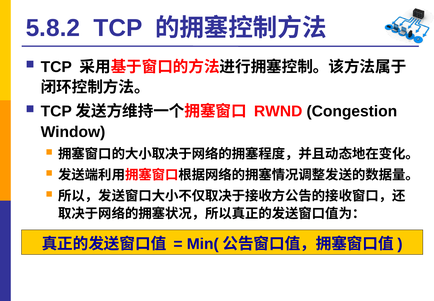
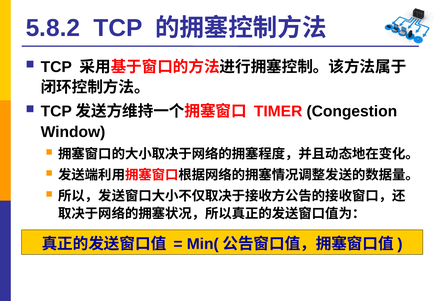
RWND: RWND -> TIMER
